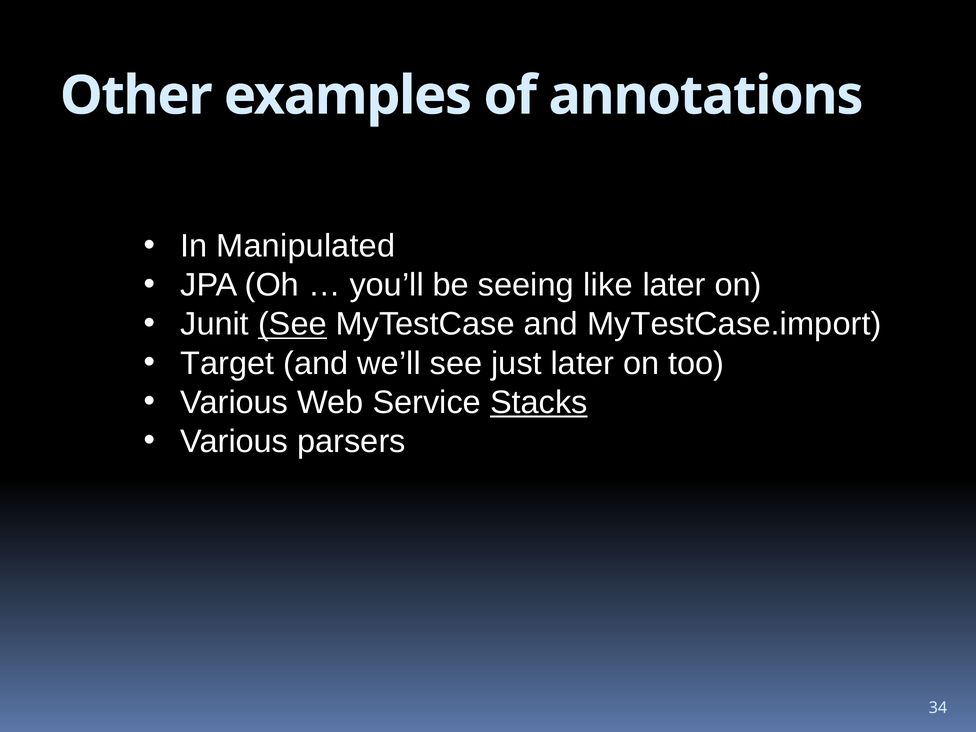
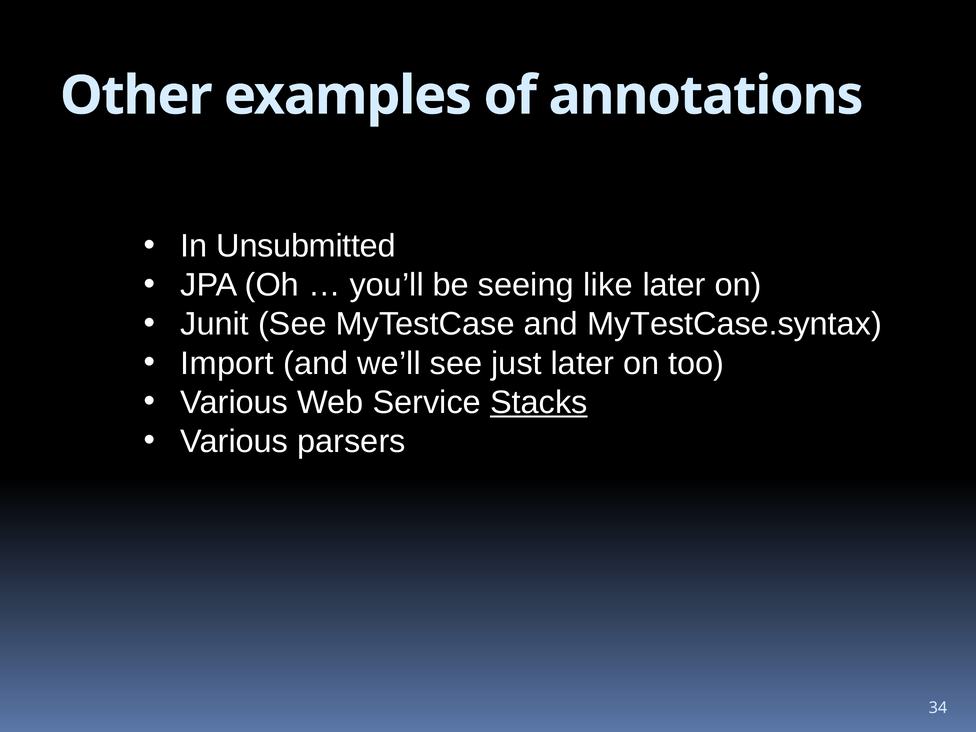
Manipulated: Manipulated -> Unsubmitted
See at (292, 324) underline: present -> none
MyTestCase.import: MyTestCase.import -> MyTestCase.syntax
Target: Target -> Import
